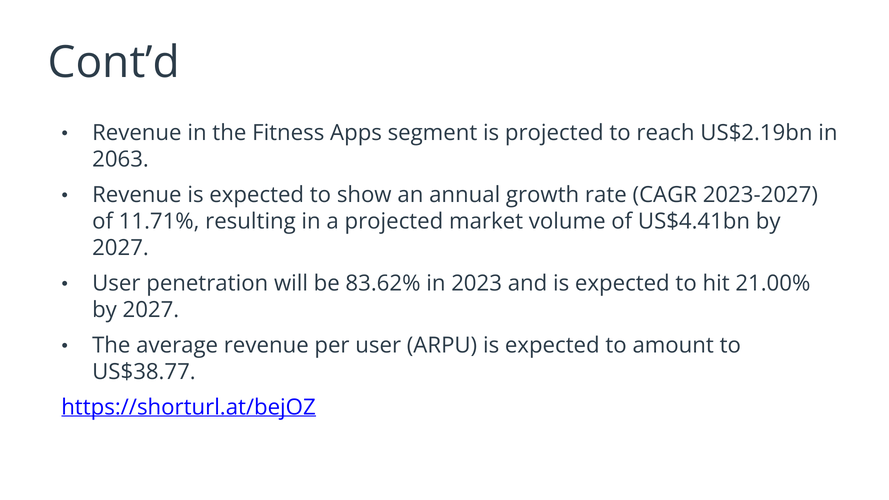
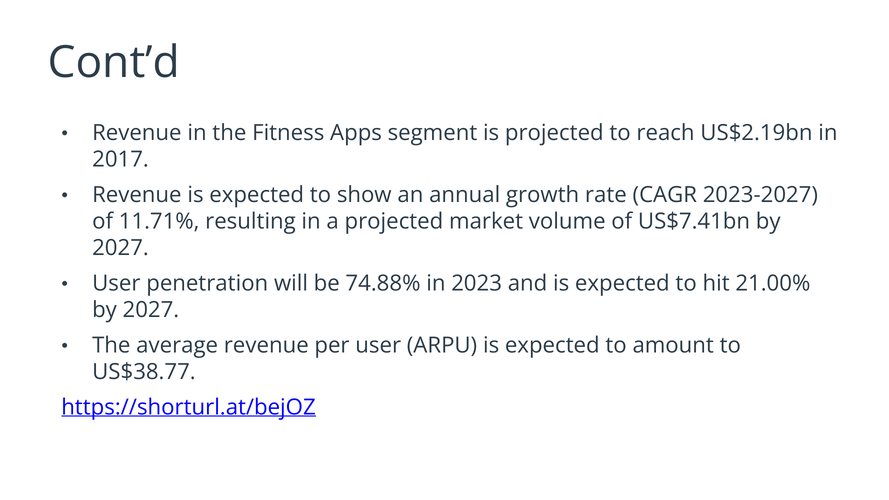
2063: 2063 -> 2017
US$4.41bn: US$4.41bn -> US$7.41bn
83.62%: 83.62% -> 74.88%
